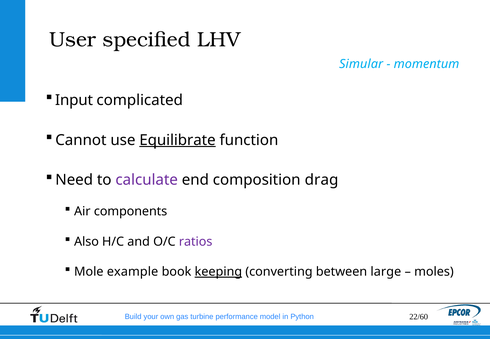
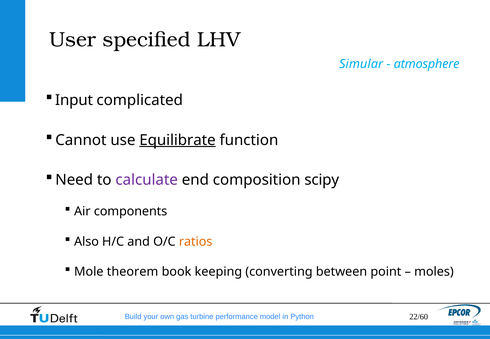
momentum: momentum -> atmosphere
drag: drag -> scipy
ratios colour: purple -> orange
example: example -> theorem
keeping underline: present -> none
large: large -> point
